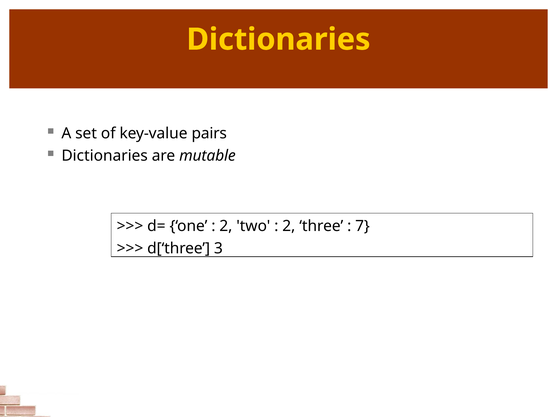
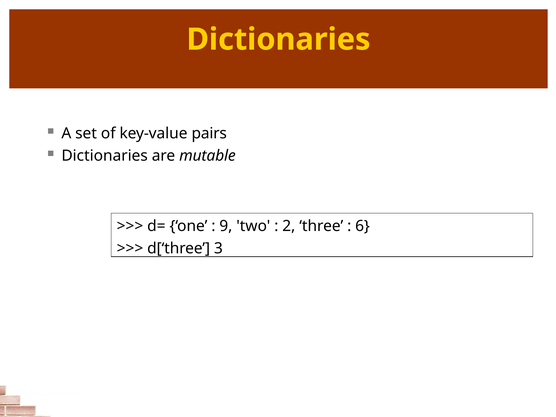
2 at (226, 226): 2 -> 9
7: 7 -> 6
